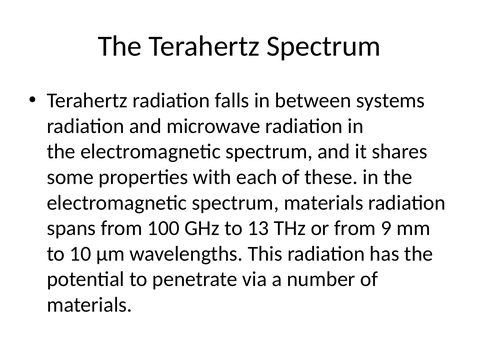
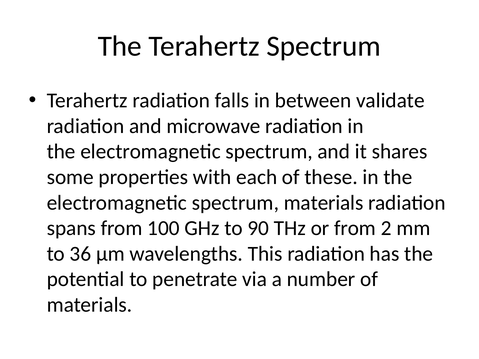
systems: systems -> validate
13: 13 -> 90
9: 9 -> 2
10: 10 -> 36
